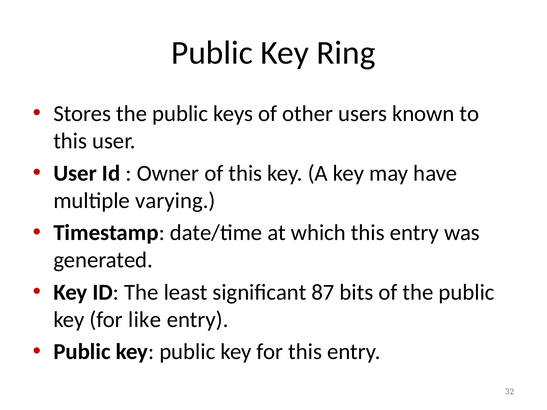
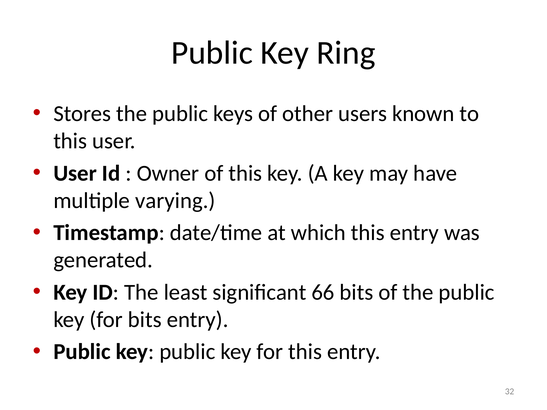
87: 87 -> 66
for like: like -> bits
